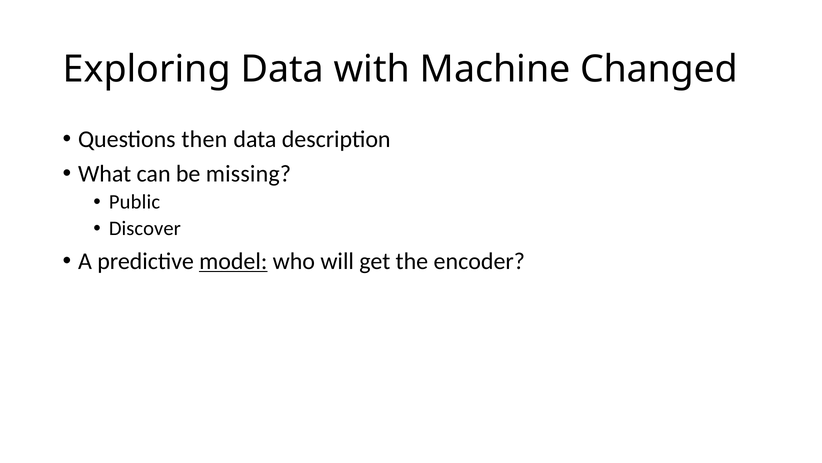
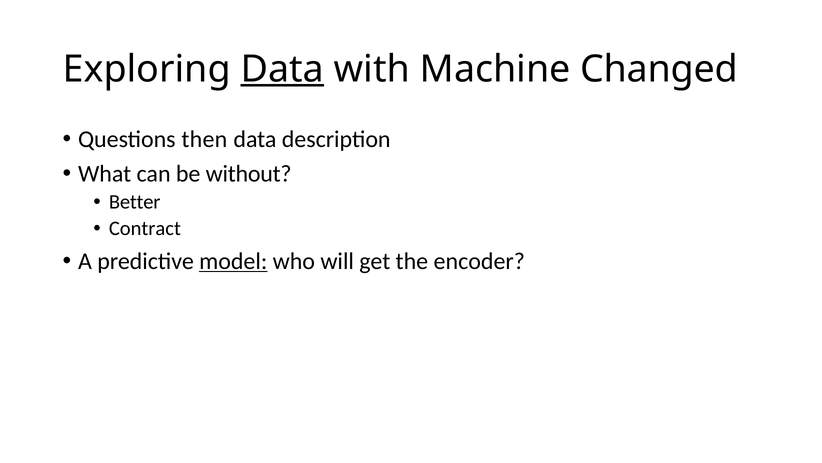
Data at (282, 69) underline: none -> present
missing: missing -> without
Public: Public -> Better
Discover: Discover -> Contract
